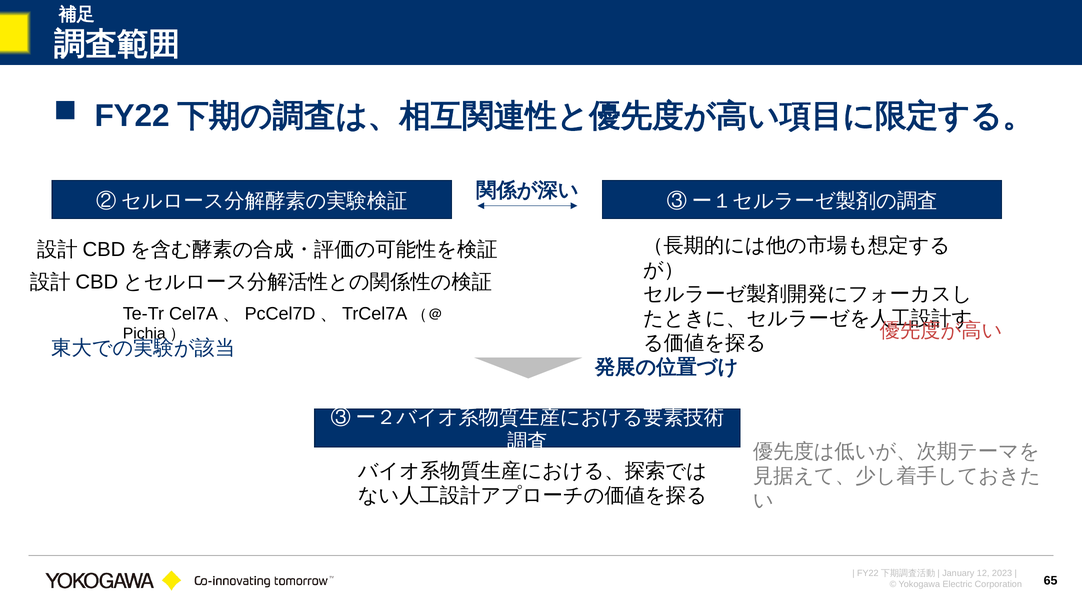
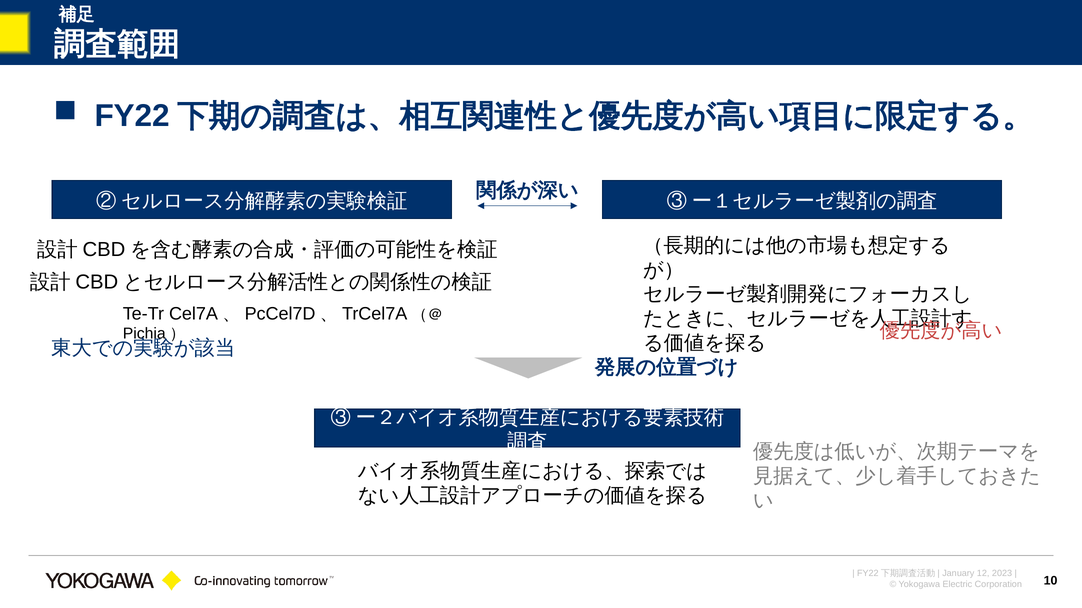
65: 65 -> 10
